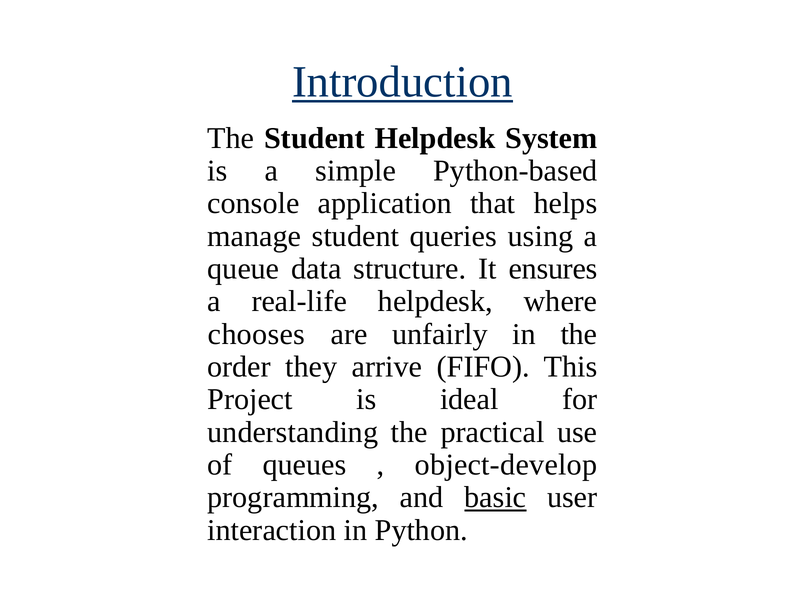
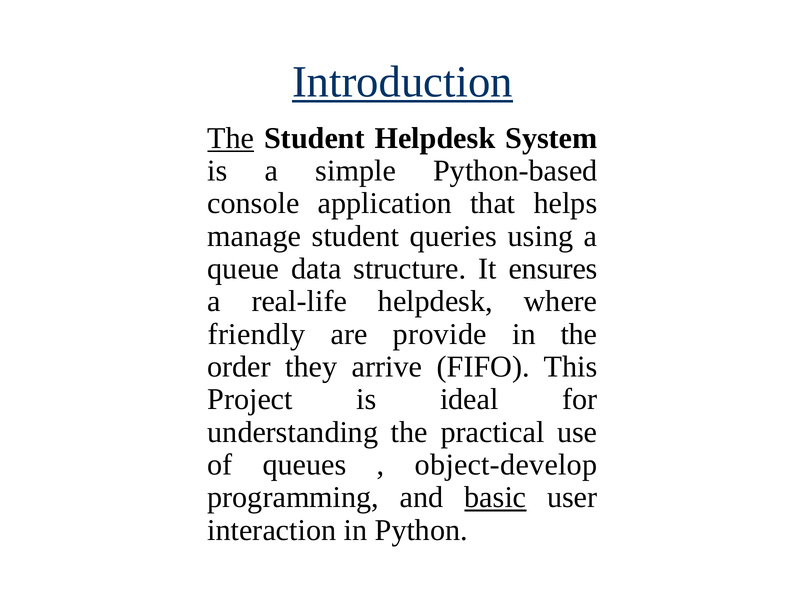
The at (231, 138) underline: none -> present
chooses: chooses -> friendly
unfairly: unfairly -> provide
